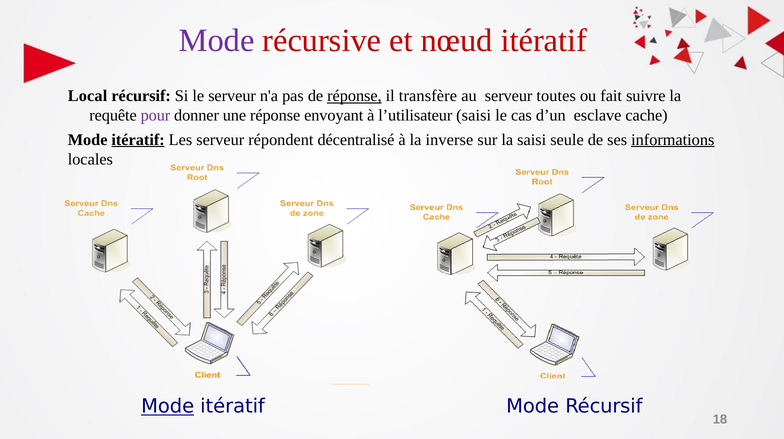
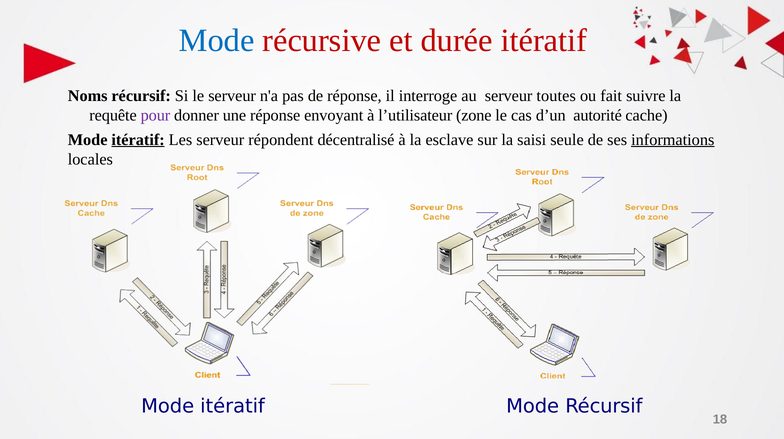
Mode at (217, 40) colour: purple -> blue
nœud: nœud -> durée
Local: Local -> Noms
réponse at (354, 96) underline: present -> none
transfère: transfère -> interroge
l’utilisateur saisi: saisi -> zone
esclave: esclave -> autorité
inverse: inverse -> esclave
Mode at (168, 407) underline: present -> none
